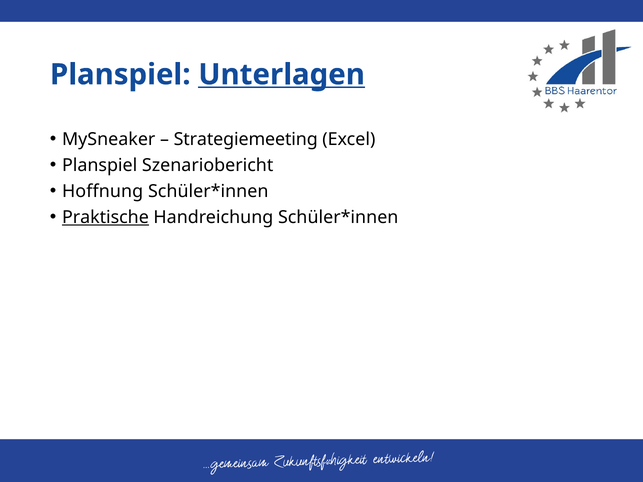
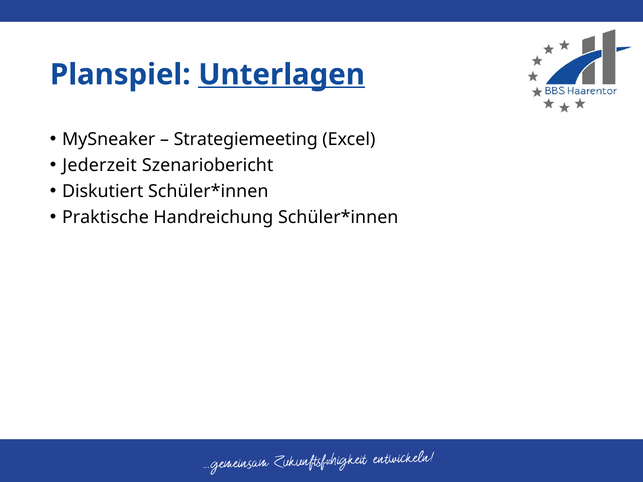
Planspiel at (100, 165): Planspiel -> Jederzeit
Hoffnung: Hoffnung -> Diskutiert
Praktische underline: present -> none
